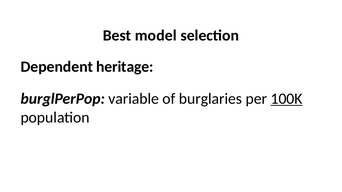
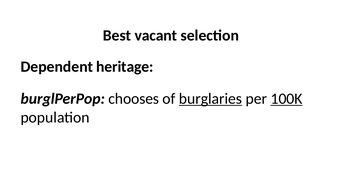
model: model -> vacant
variable: variable -> chooses
burglaries underline: none -> present
